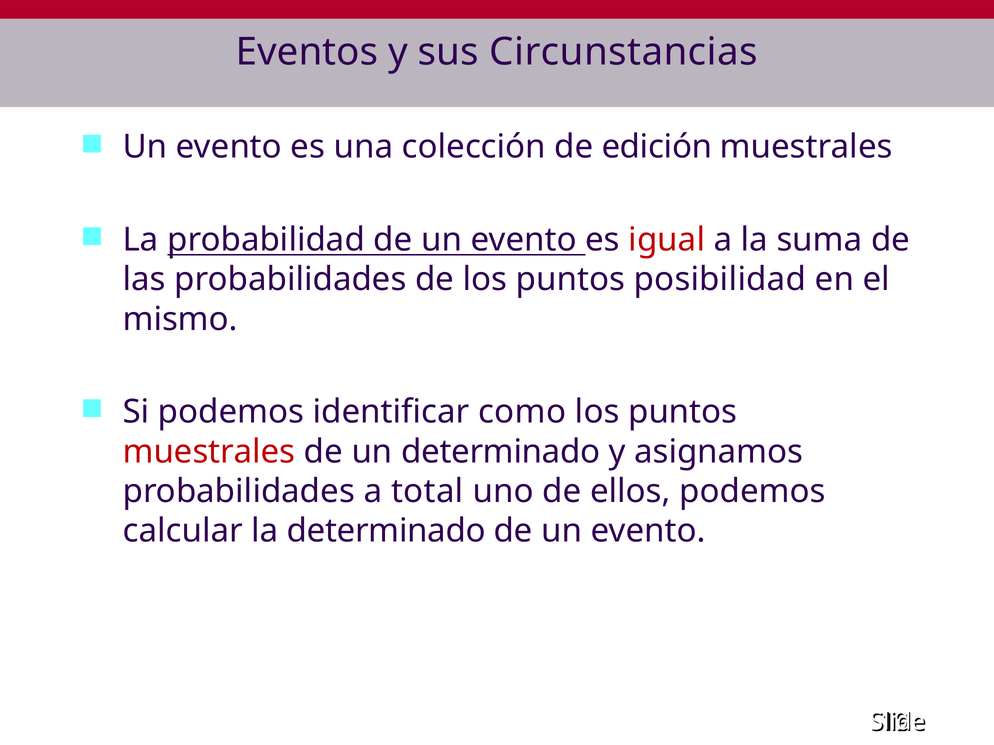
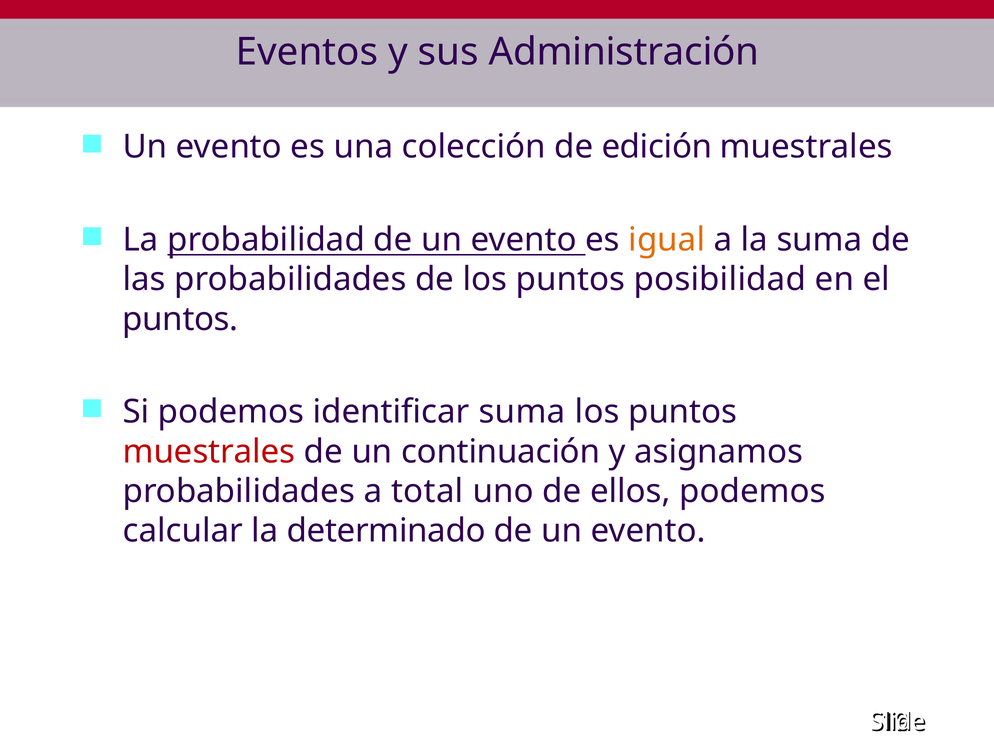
Circunstancias: Circunstancias -> Administración
igual colour: red -> orange
mismo at (180, 319): mismo -> puntos
identificar como: como -> suma
un determinado: determinado -> continuación
